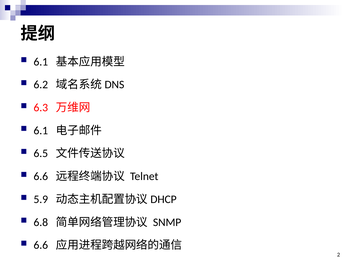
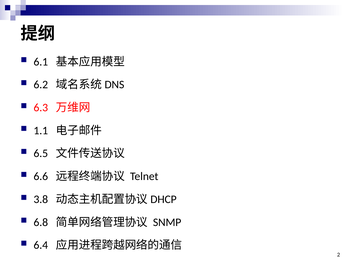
6.1 at (41, 131): 6.1 -> 1.1
5.9: 5.9 -> 3.8
6.6 at (41, 245): 6.6 -> 6.4
